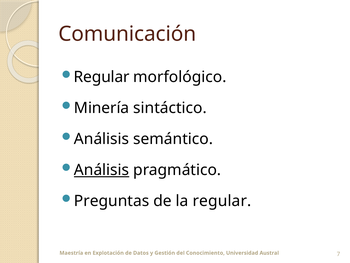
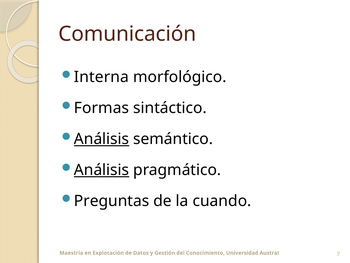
Regular at (102, 77): Regular -> Interna
Minería: Minería -> Formas
Análisis at (102, 139) underline: none -> present
la regular: regular -> cuando
